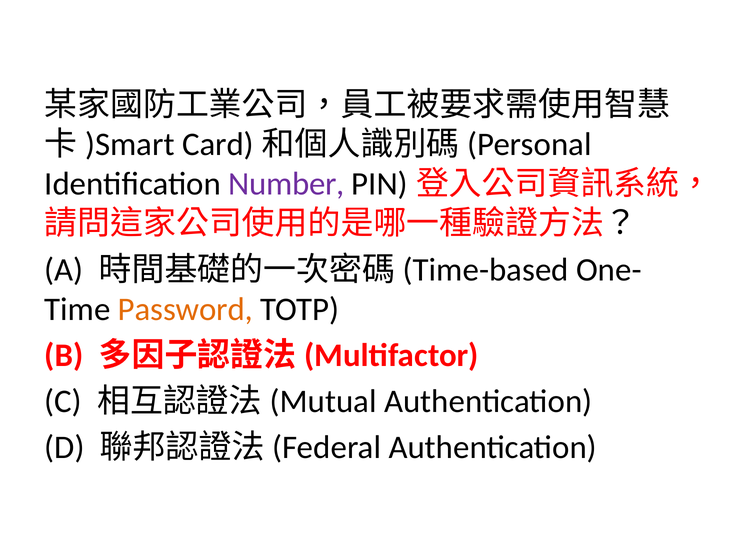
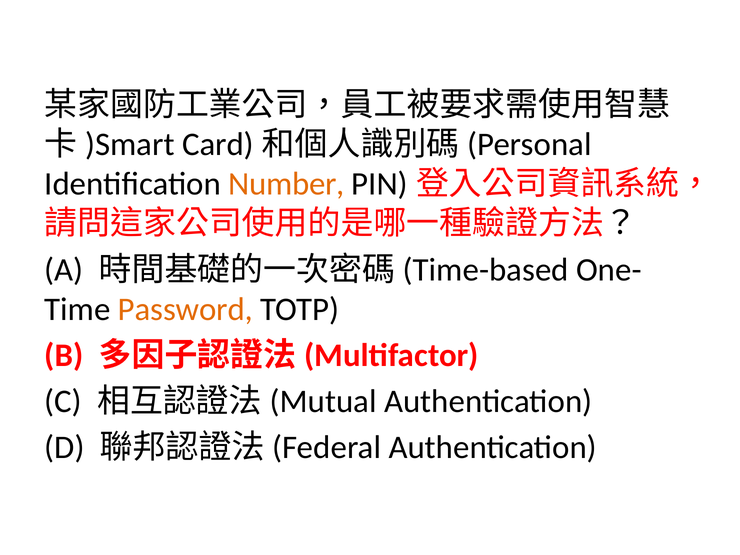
Number colour: purple -> orange
